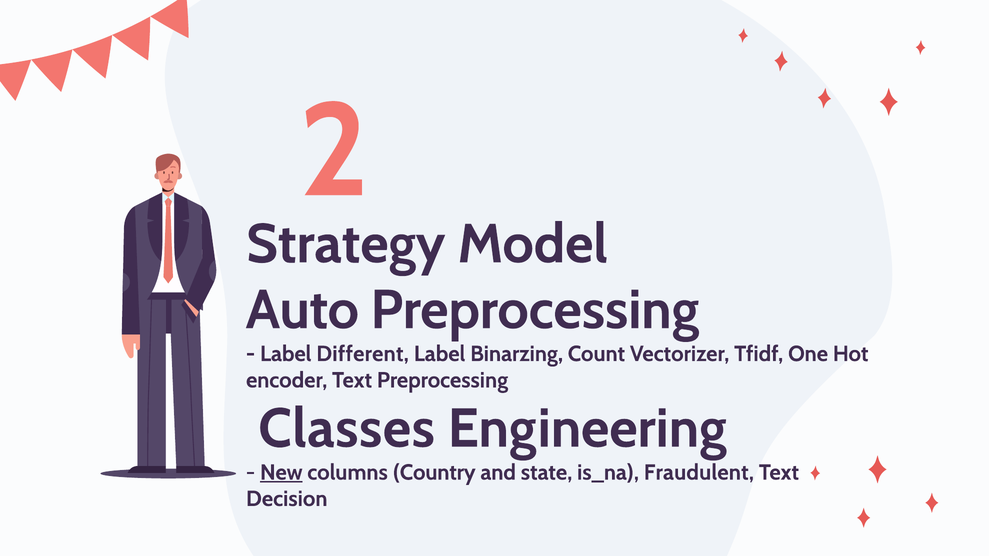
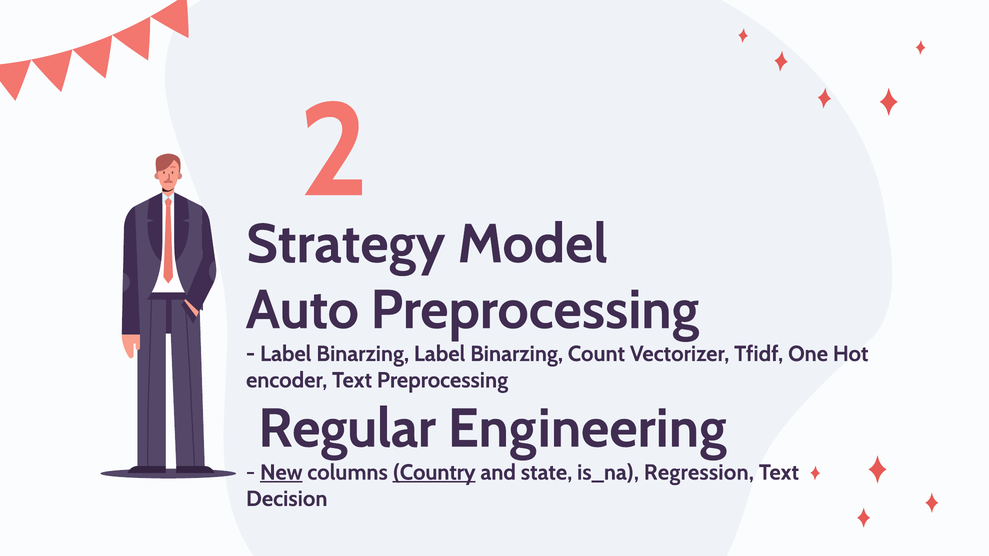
Different at (363, 354): Different -> Binarzing
Classes: Classes -> Regular
Country underline: none -> present
Fraudulent: Fraudulent -> Regression
